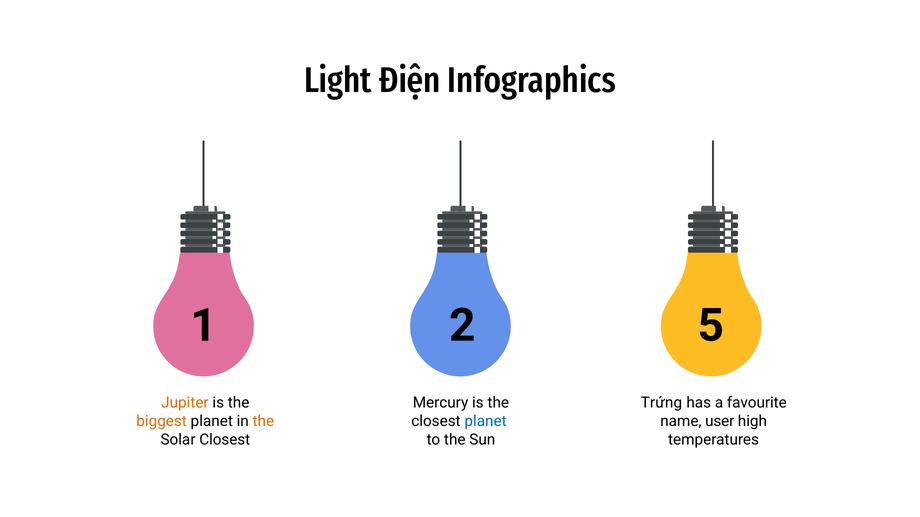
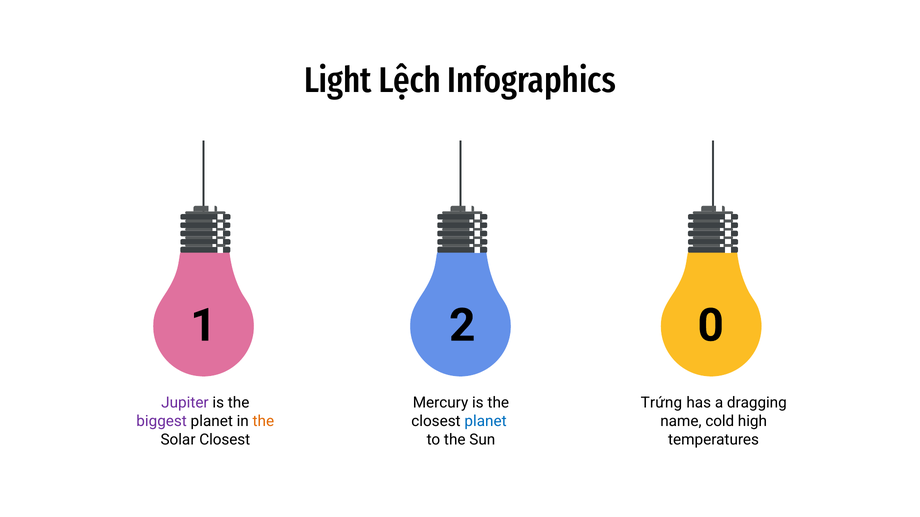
Điện: Điện -> Lệch
5: 5 -> 0
Jupiter colour: orange -> purple
favourite: favourite -> dragging
biggest colour: orange -> purple
user: user -> cold
